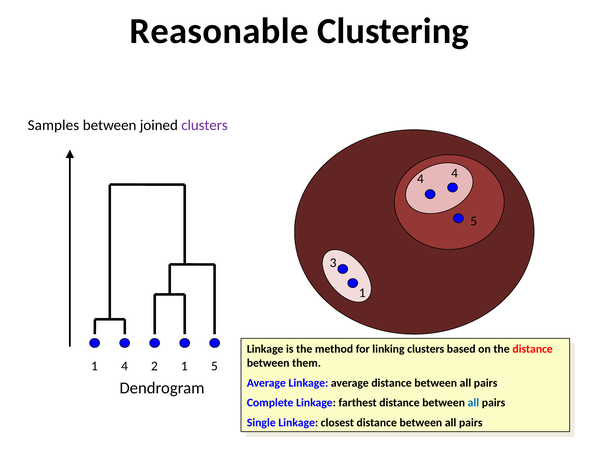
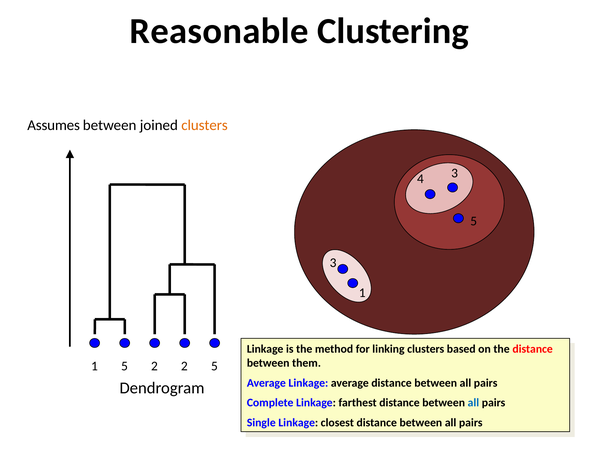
Samples: Samples -> Assumes
clusters at (205, 125) colour: purple -> orange
4 4: 4 -> 3
4 at (124, 366): 4 -> 5
2 1: 1 -> 2
